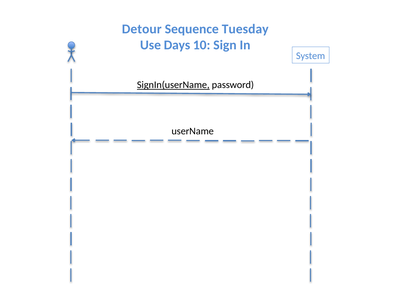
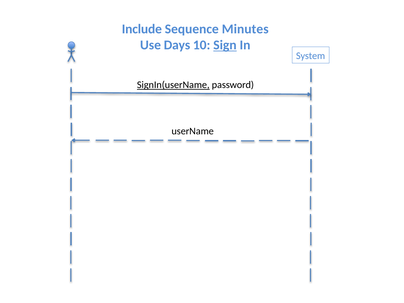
Detour: Detour -> Include
Tuesday: Tuesday -> Minutes
Sign underline: none -> present
